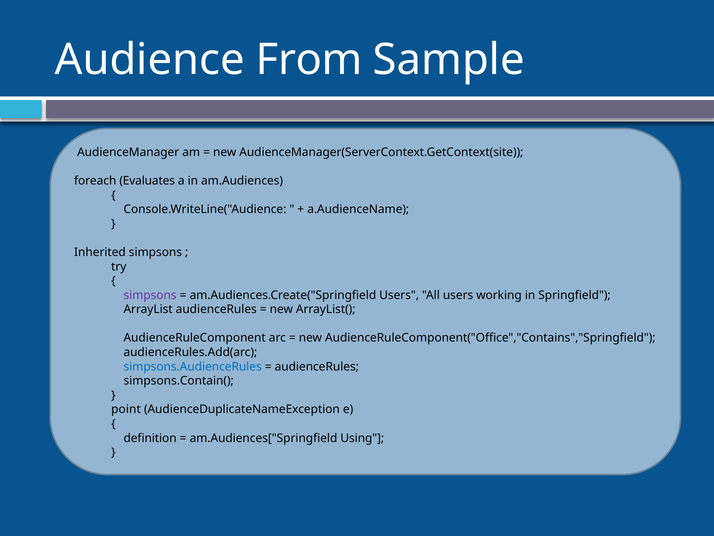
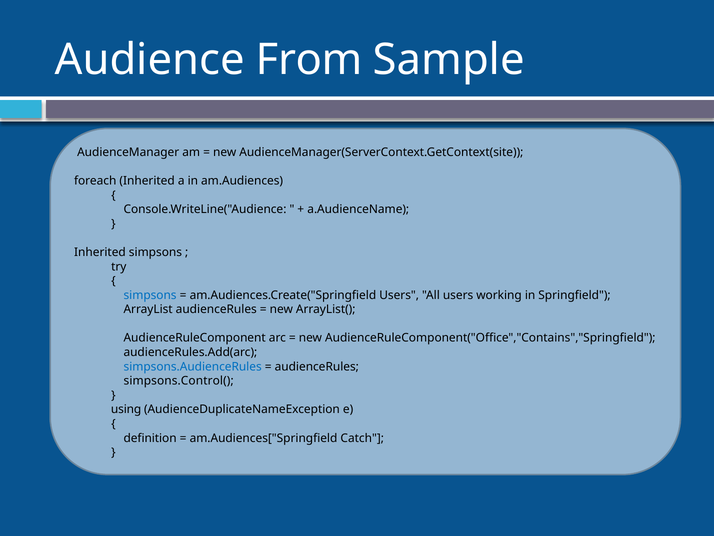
foreach Evaluates: Evaluates -> Inherited
simpsons at (150, 295) colour: purple -> blue
simpsons.Contain(: simpsons.Contain( -> simpsons.Control(
point: point -> using
Using: Using -> Catch
